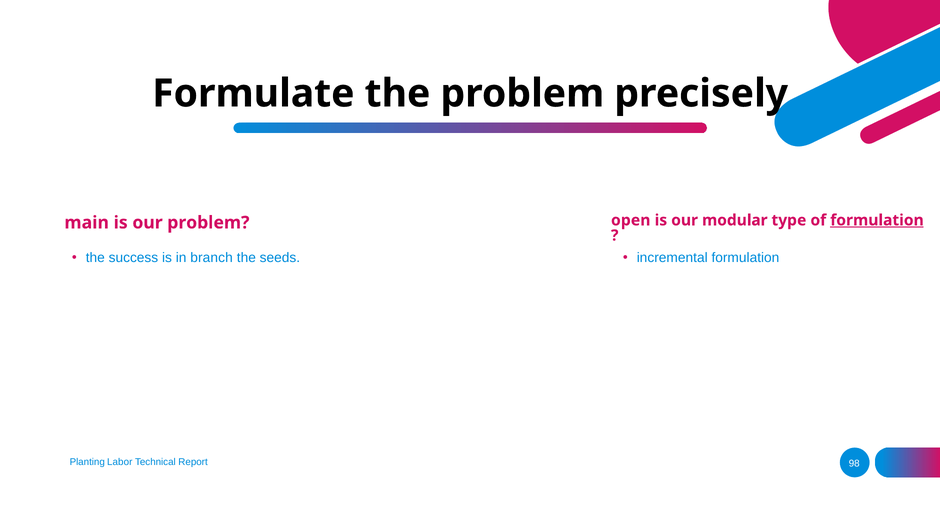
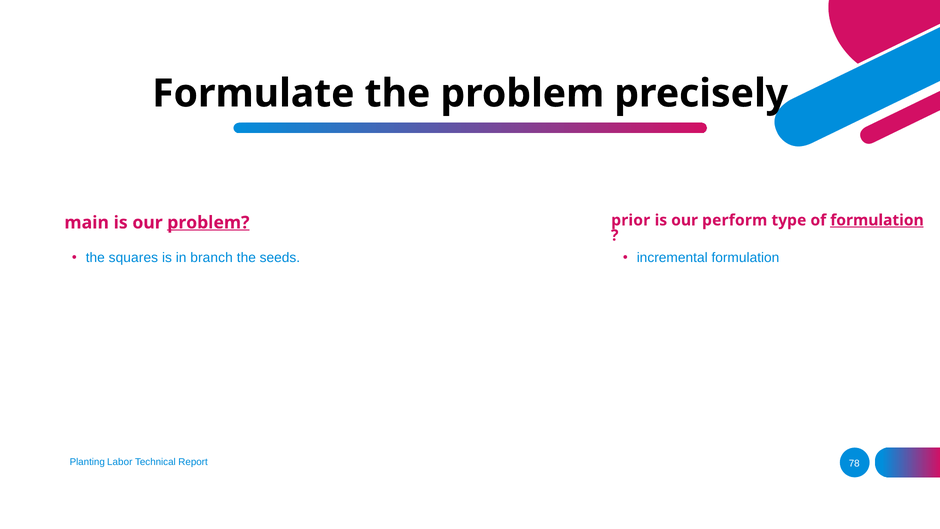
open: open -> prior
modular: modular -> perform
problem at (208, 223) underline: none -> present
success: success -> squares
98: 98 -> 78
